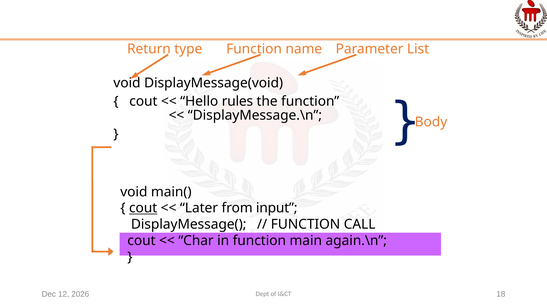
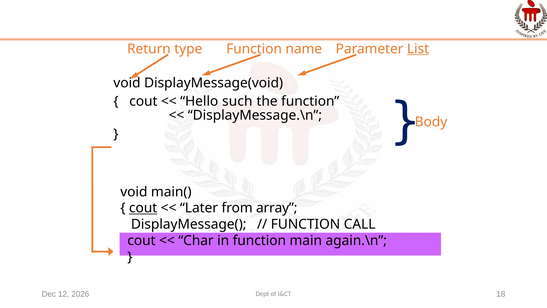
List underline: none -> present
rules: rules -> such
input: input -> array
